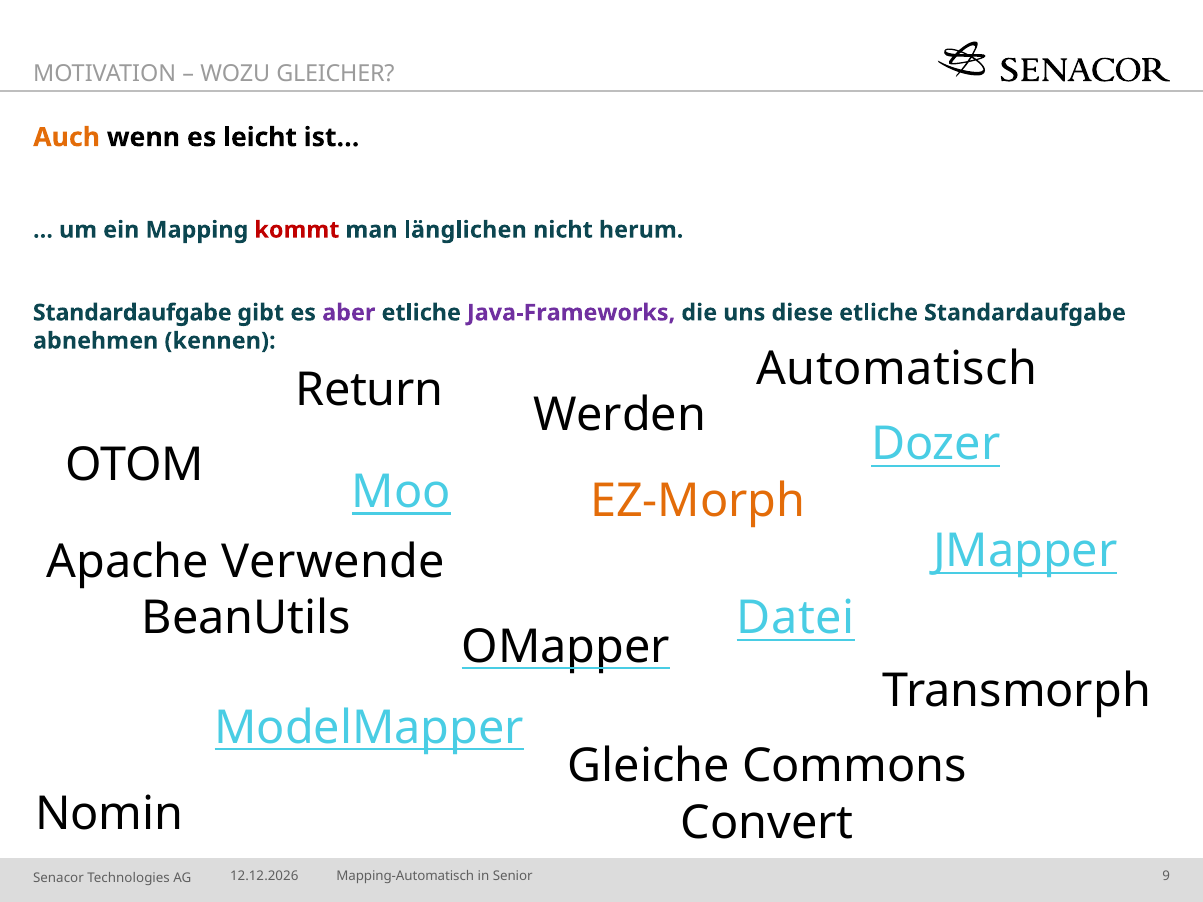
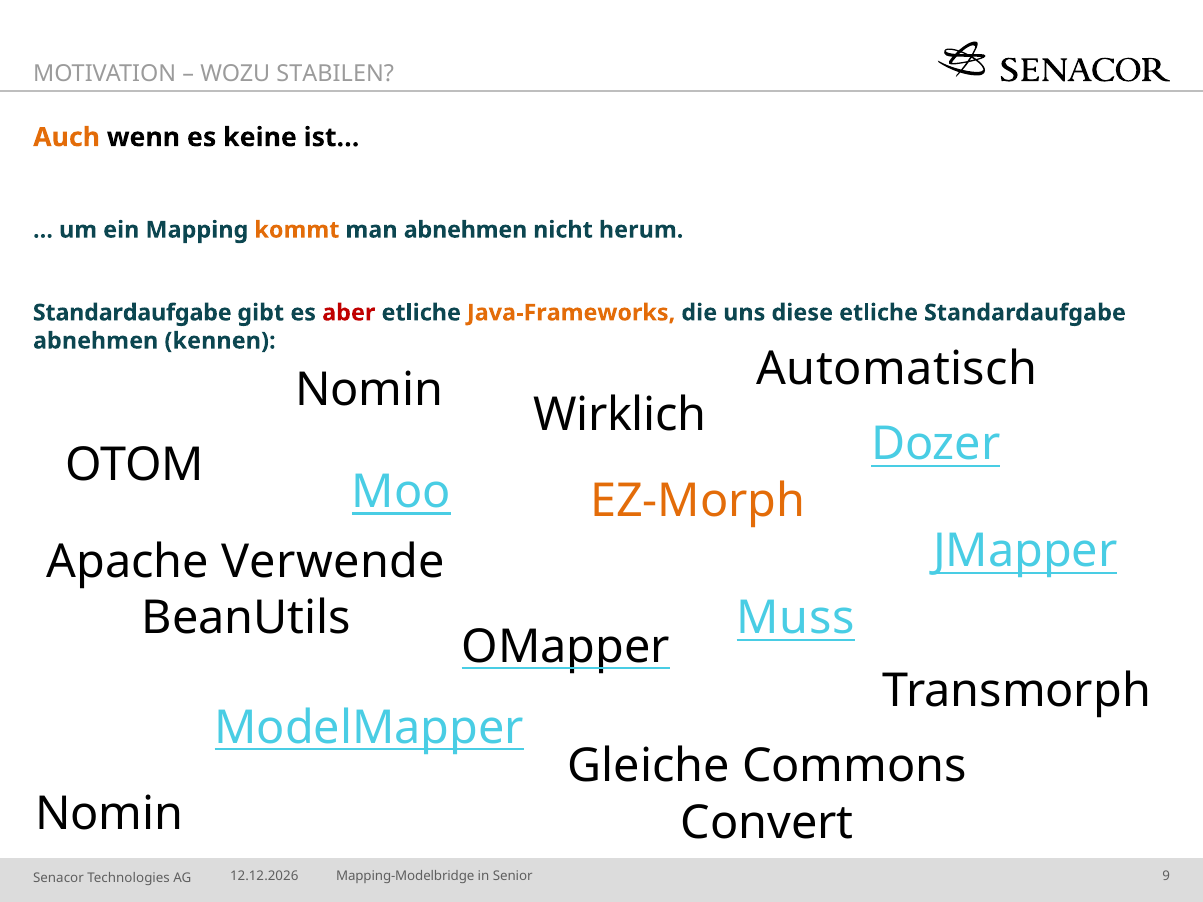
GLEICHER: GLEICHER -> STABILEN
leicht: leicht -> keine
kommt colour: red -> orange
man länglichen: länglichen -> abnehmen
aber colour: purple -> red
Java-Frameworks colour: purple -> orange
Return at (369, 390): Return -> Nomin
Werden: Werden -> Wirklich
Datei: Datei -> Muss
Mapping-Automatisch: Mapping-Automatisch -> Mapping-Modelbridge
